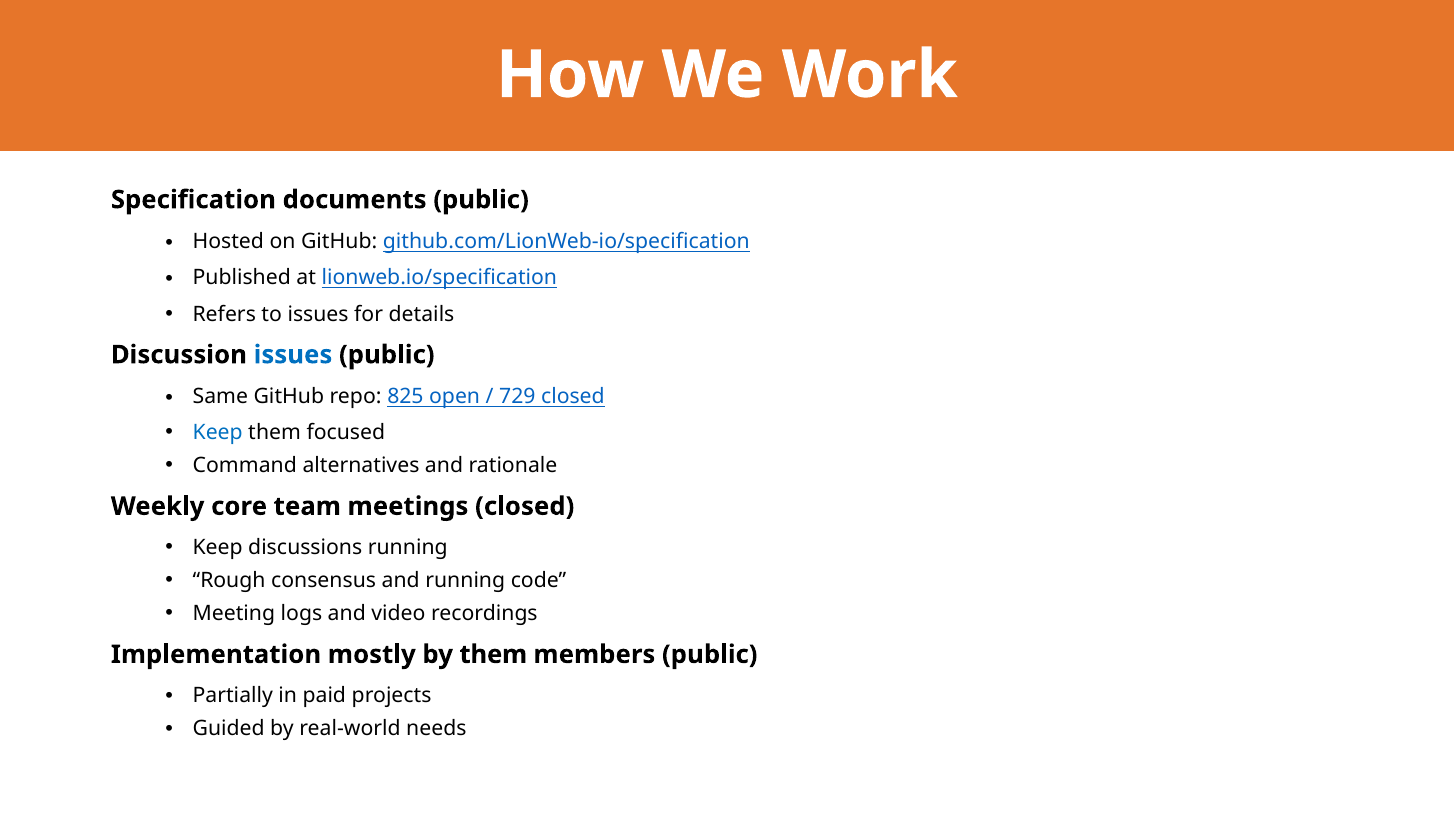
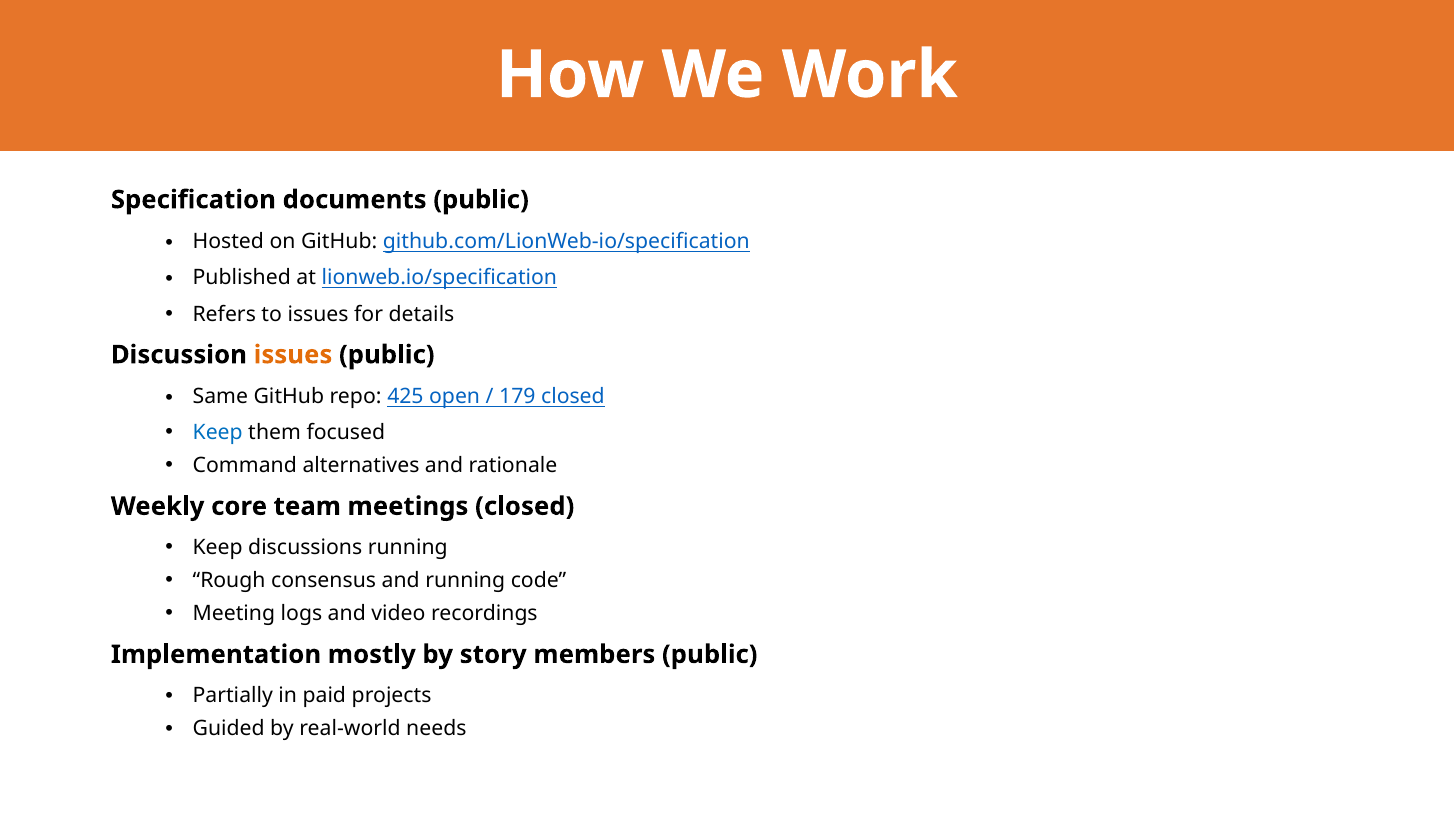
issues at (293, 355) colour: blue -> orange
825: 825 -> 425
729: 729 -> 179
by them: them -> story
